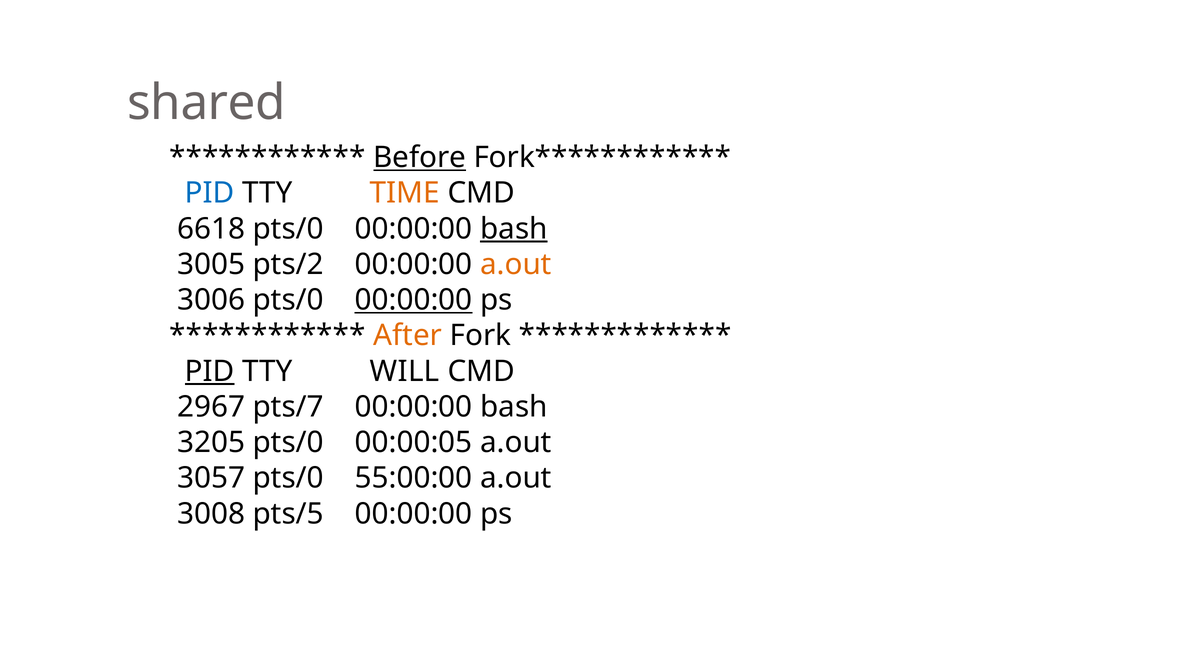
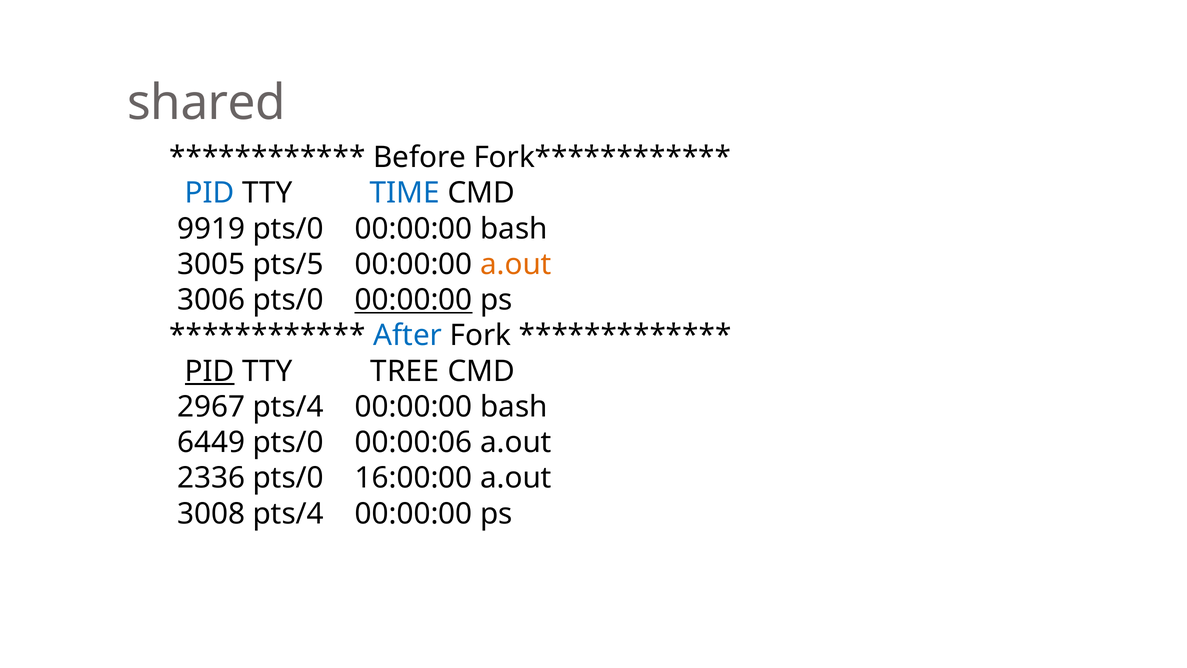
Before underline: present -> none
TIME colour: orange -> blue
6618: 6618 -> 9919
bash at (514, 229) underline: present -> none
pts/2: pts/2 -> pts/5
After colour: orange -> blue
WILL: WILL -> TREE
2967 pts/7: pts/7 -> pts/4
3205: 3205 -> 6449
00:00:05: 00:00:05 -> 00:00:06
3057: 3057 -> 2336
55:00:00: 55:00:00 -> 16:00:00
3008 pts/5: pts/5 -> pts/4
